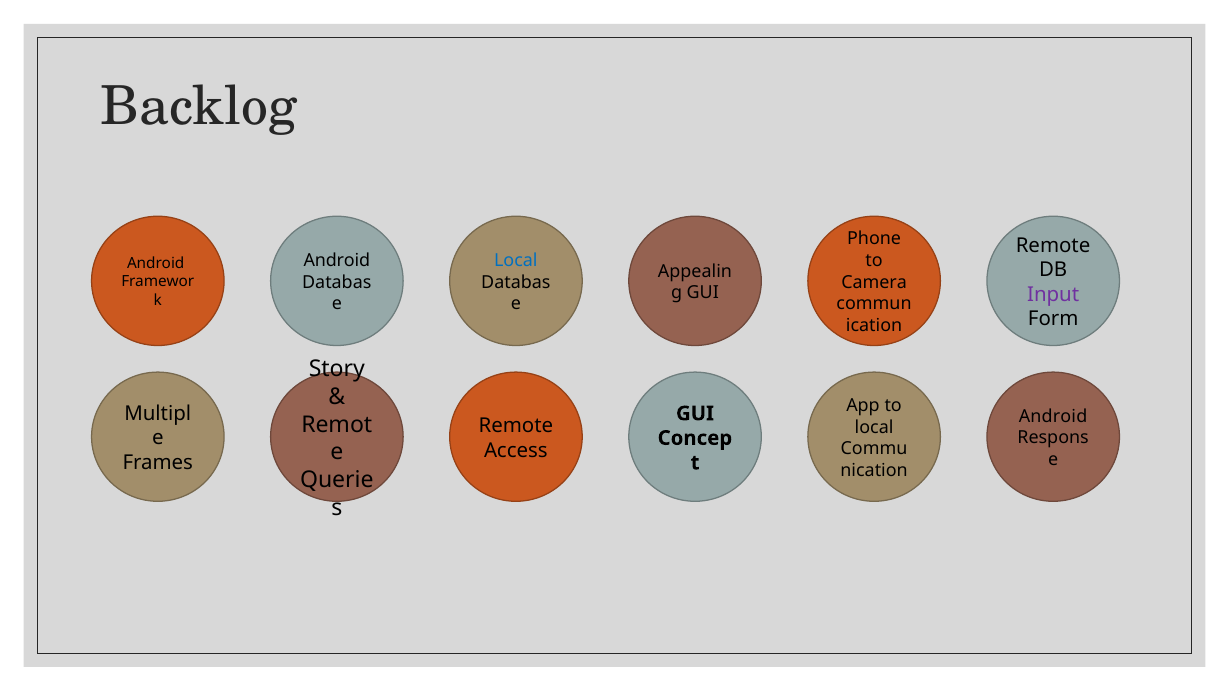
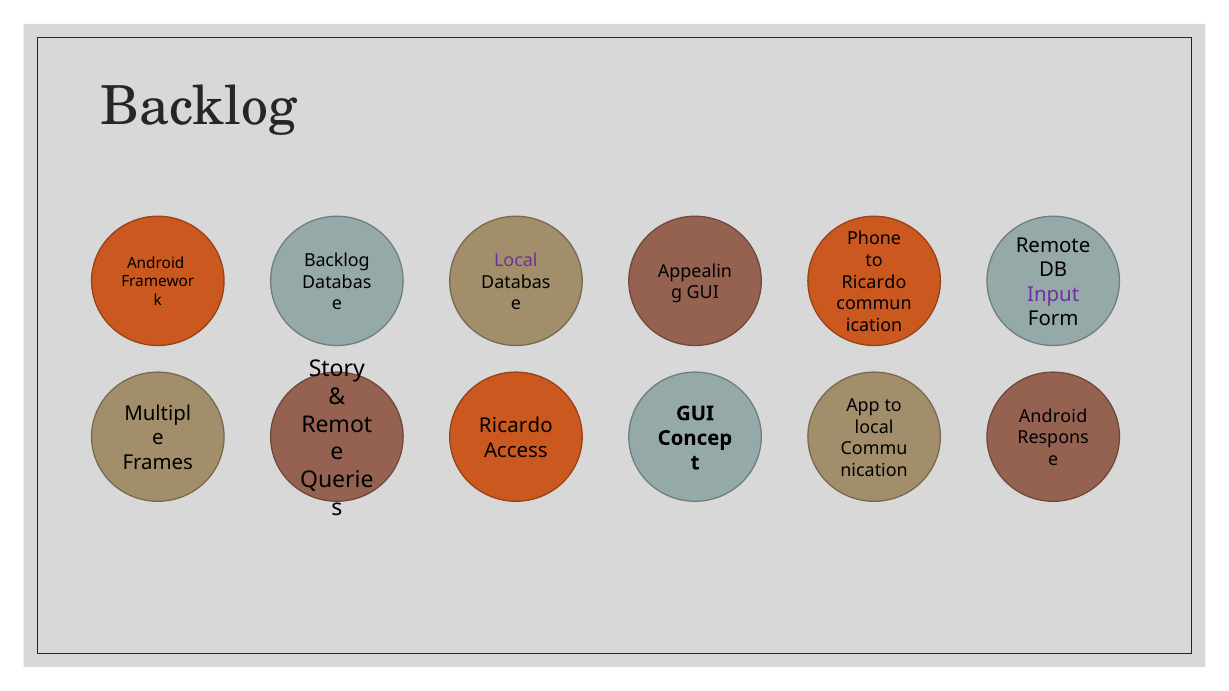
Android at (337, 261): Android -> Backlog
Local at (516, 261) colour: blue -> purple
Camera at (874, 282): Camera -> Ricardo
Remote at (516, 426): Remote -> Ricardo
